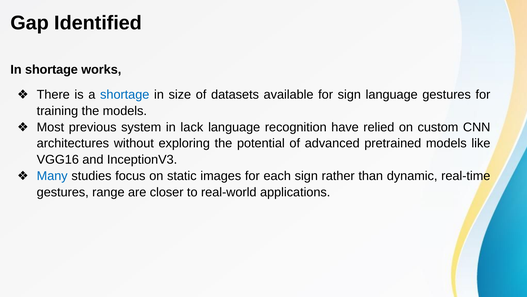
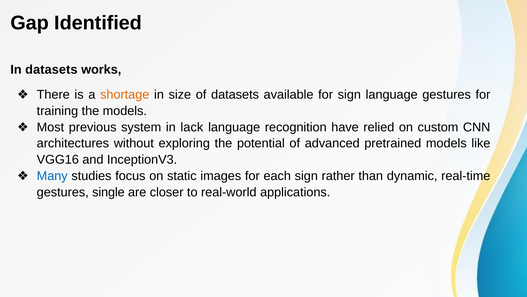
In shortage: shortage -> datasets
shortage at (125, 94) colour: blue -> orange
range: range -> single
